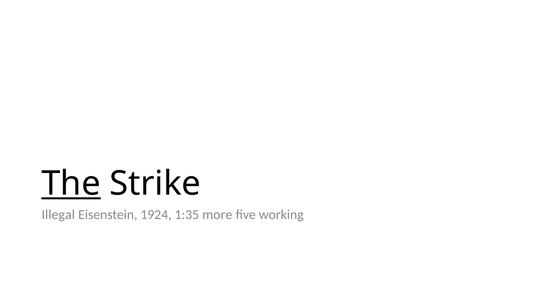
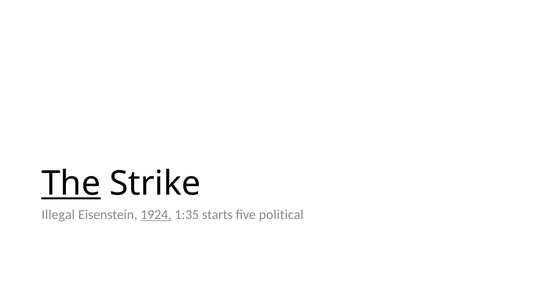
1924 underline: none -> present
more: more -> starts
working: working -> political
